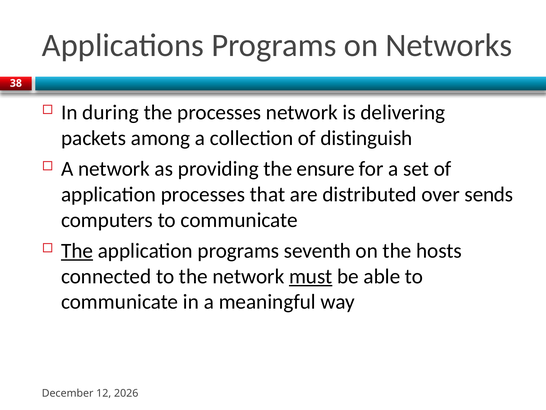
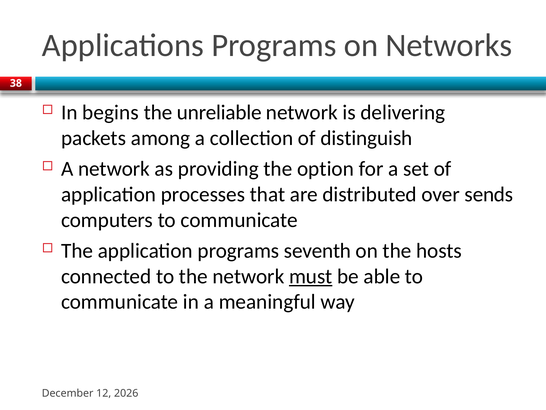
during: during -> begins
the processes: processes -> unreliable
ensure: ensure -> option
The at (77, 251) underline: present -> none
